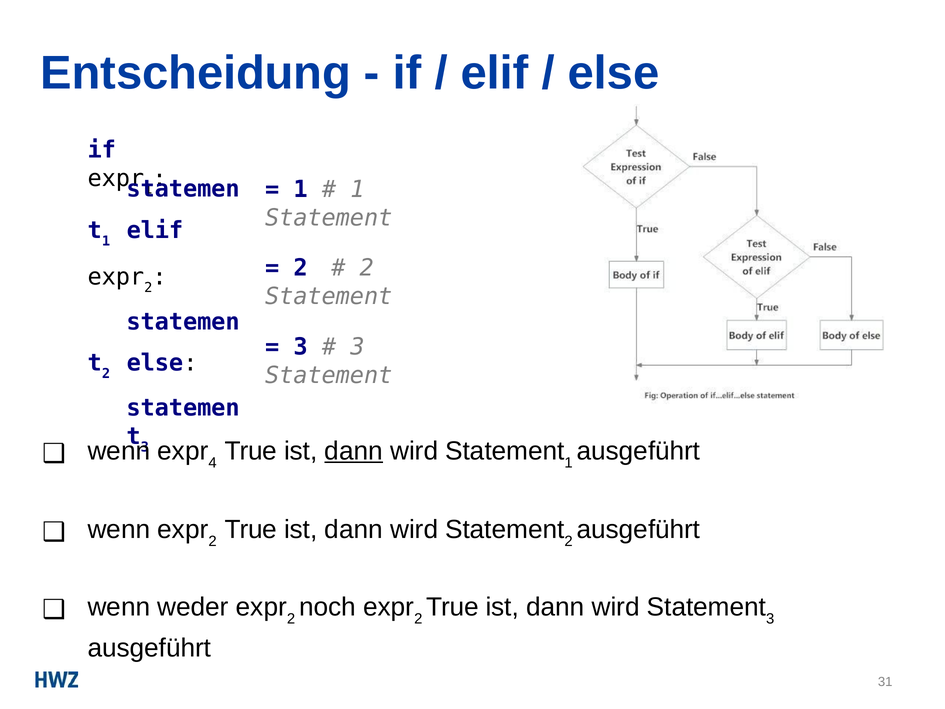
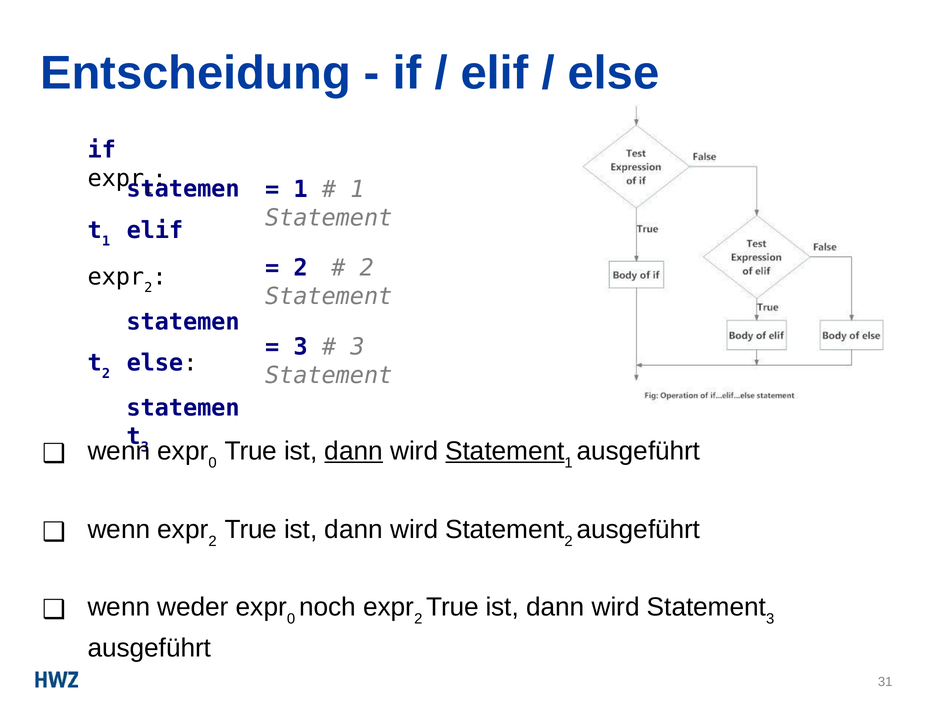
4 at (213, 463): 4 -> 0
Statement at (505, 451) underline: none -> present
2 at (291, 619): 2 -> 0
